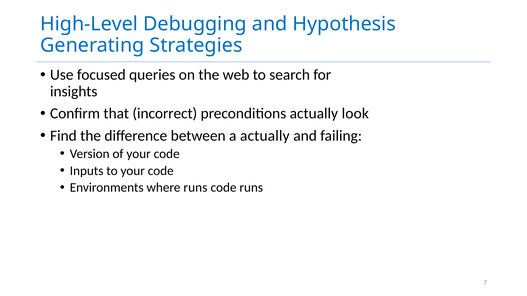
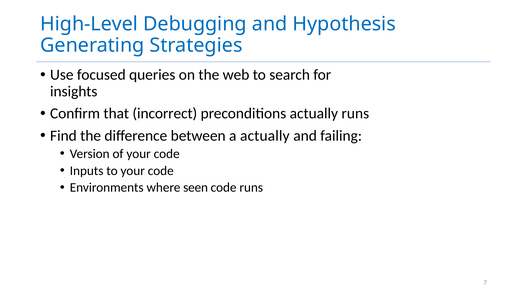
actually look: look -> runs
where runs: runs -> seen
